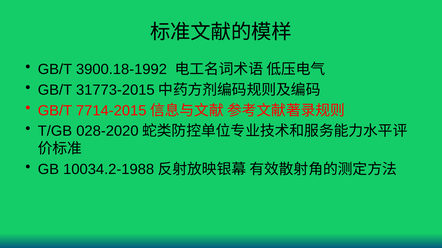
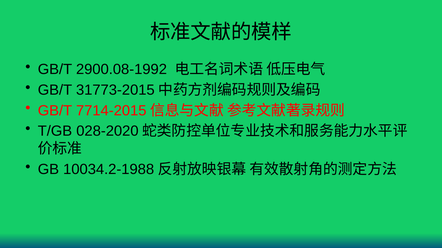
3900.18-1992: 3900.18-1992 -> 2900.08-1992
